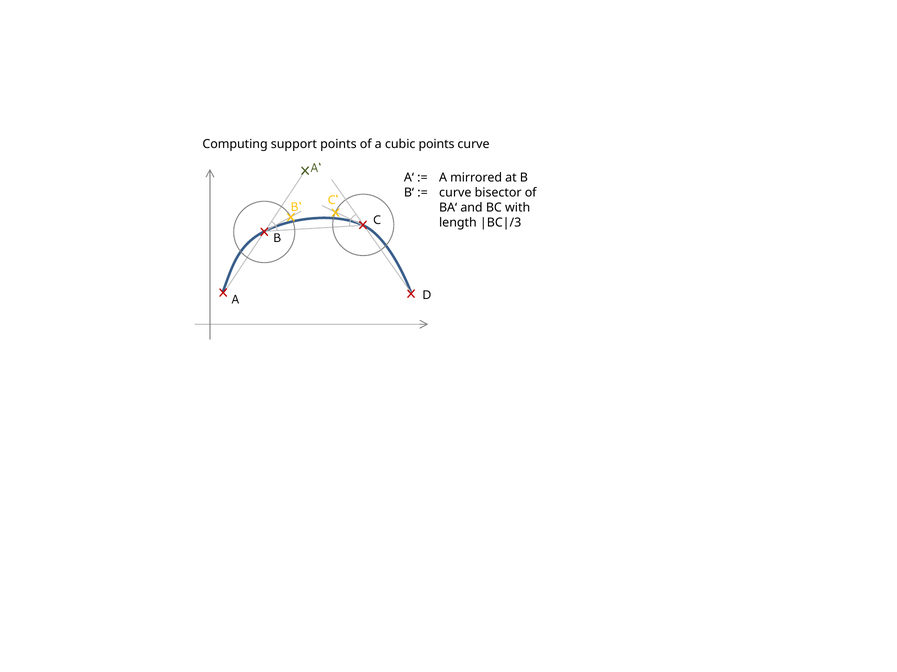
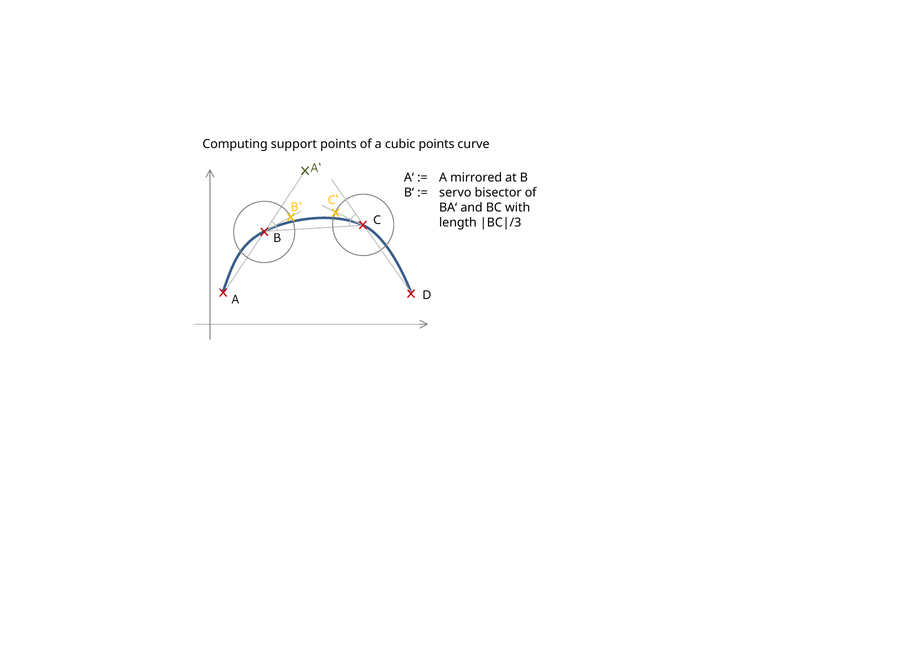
curve at (455, 193): curve -> servo
